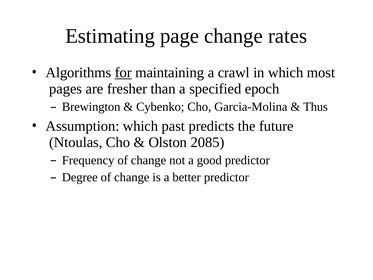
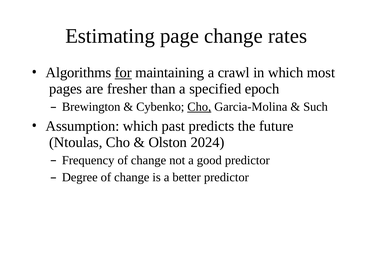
Cho at (199, 107) underline: none -> present
Thus: Thus -> Such
2085: 2085 -> 2024
